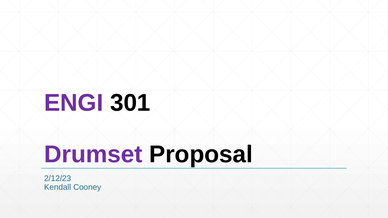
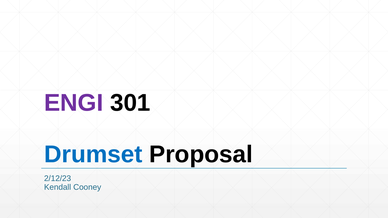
Drumset colour: purple -> blue
